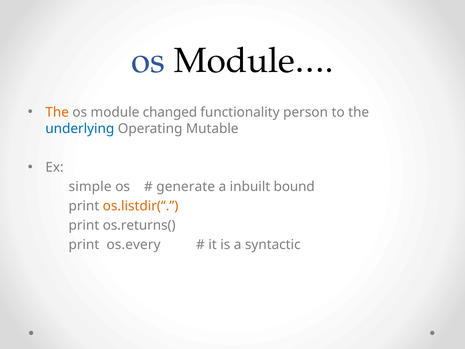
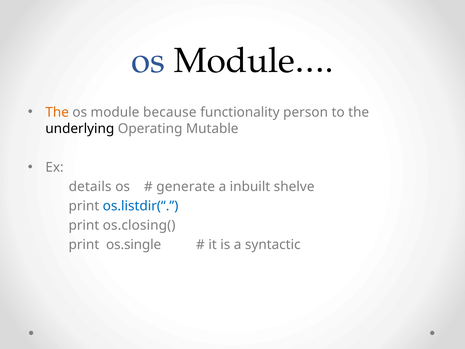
changed: changed -> because
underlying colour: blue -> black
simple: simple -> details
bound: bound -> shelve
os.listdir(“ colour: orange -> blue
os.returns(: os.returns( -> os.closing(
os.every: os.every -> os.single
